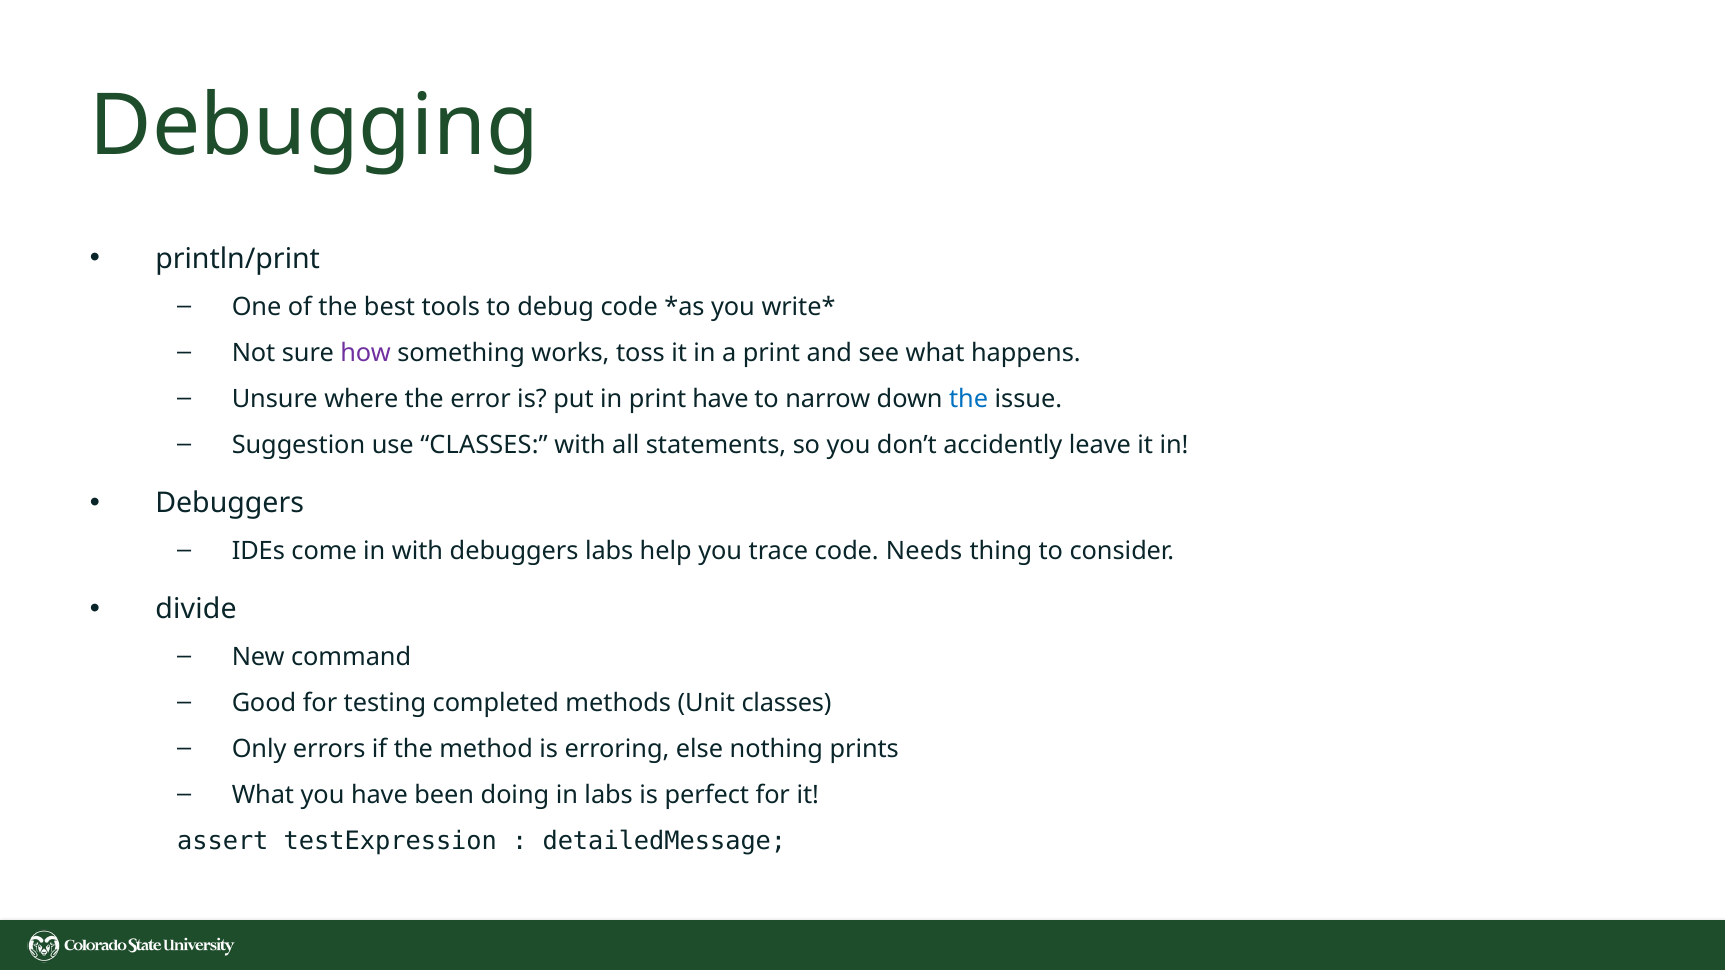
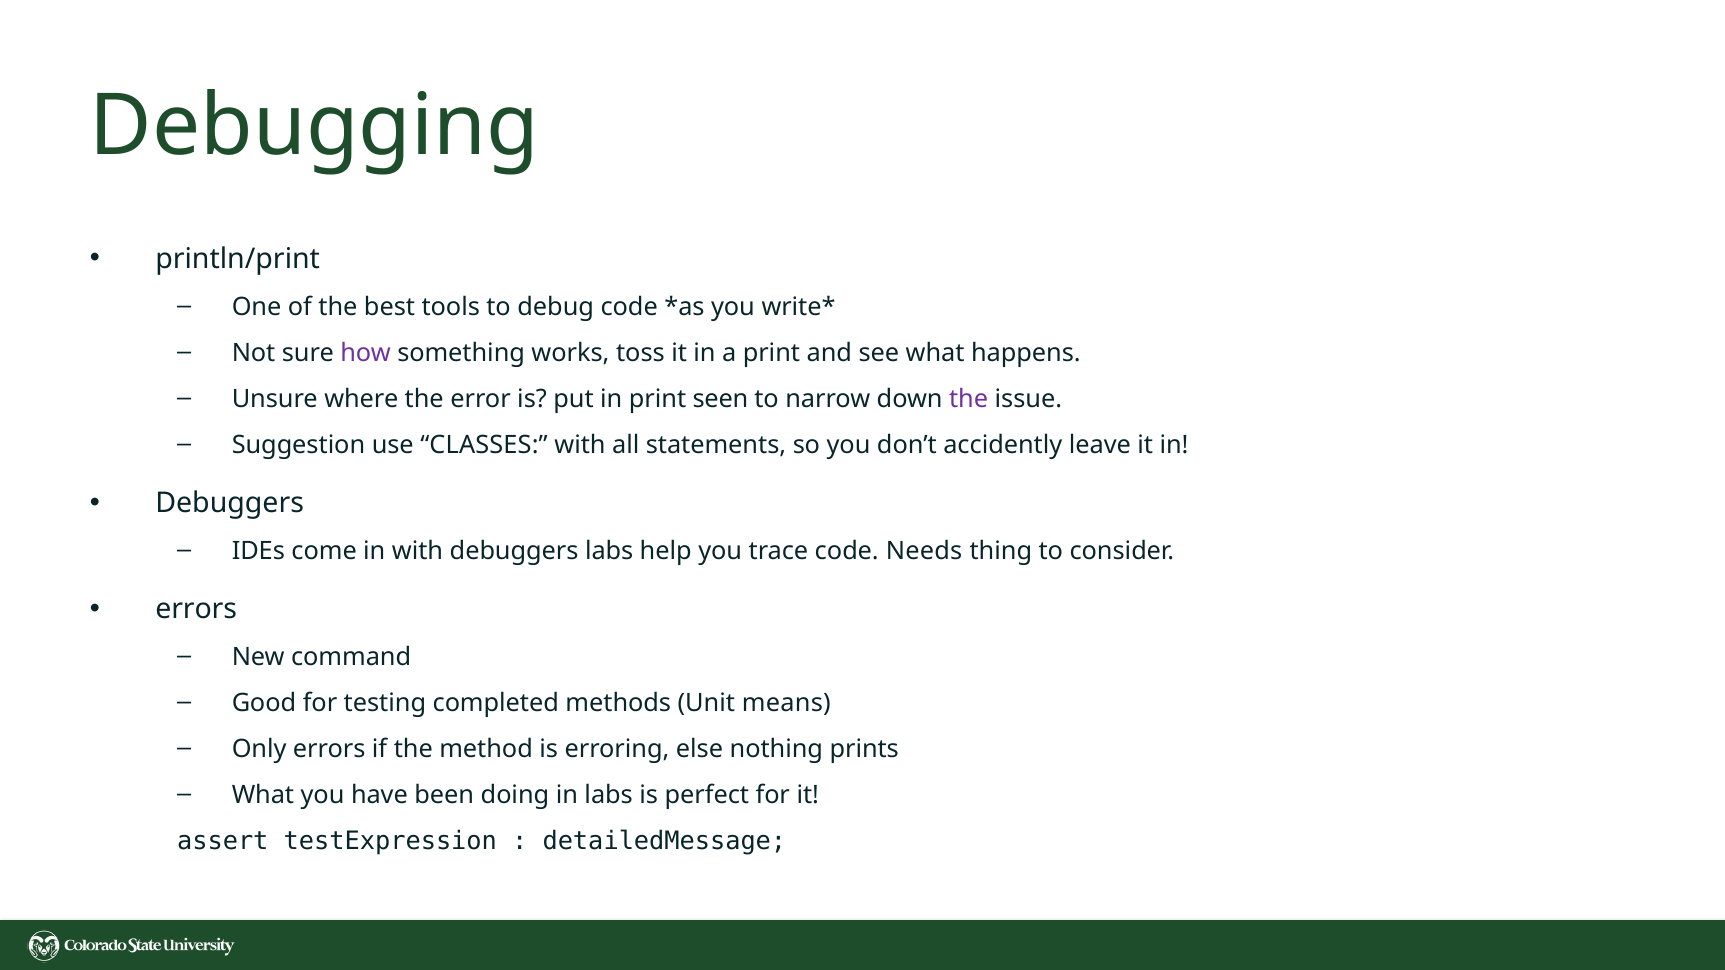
print have: have -> seen
the at (969, 399) colour: blue -> purple
divide at (196, 610): divide -> errors
Unit classes: classes -> means
